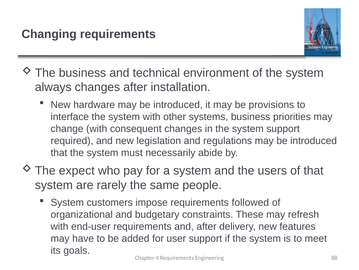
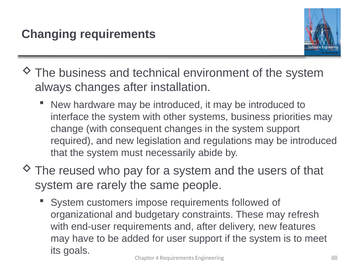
it may be provisions: provisions -> introduced
expect: expect -> reused
